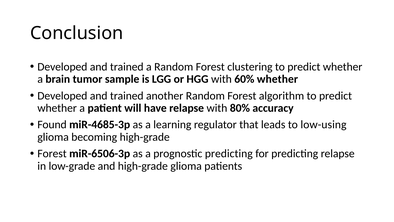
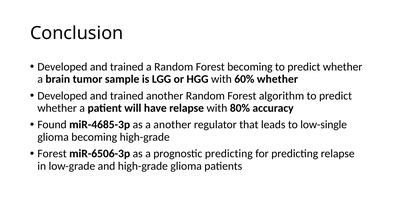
Forest clustering: clustering -> becoming
a learning: learning -> another
low-using: low-using -> low-single
